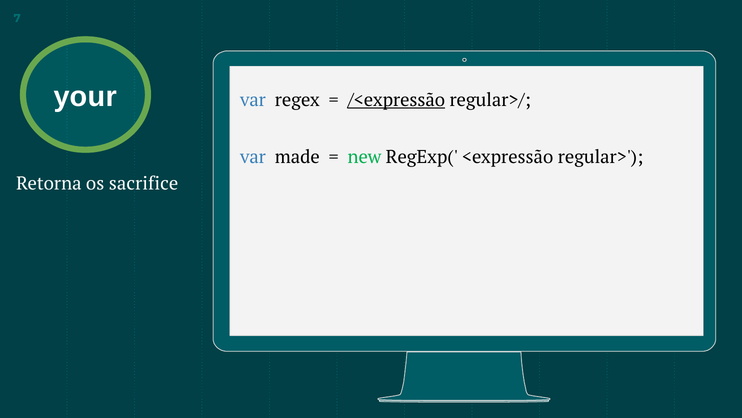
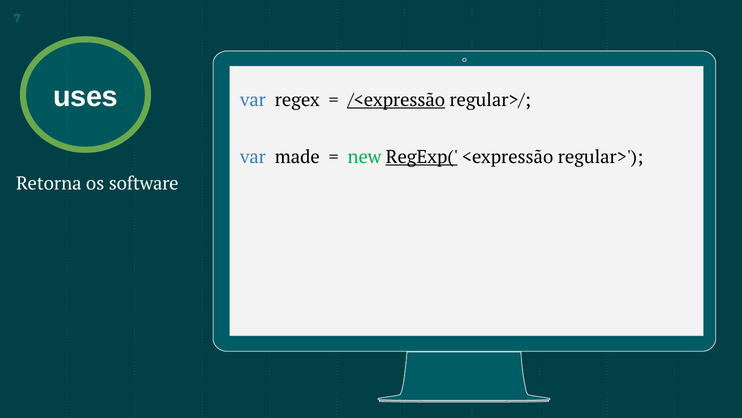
your: your -> uses
RegExp( underline: none -> present
sacrifice: sacrifice -> software
